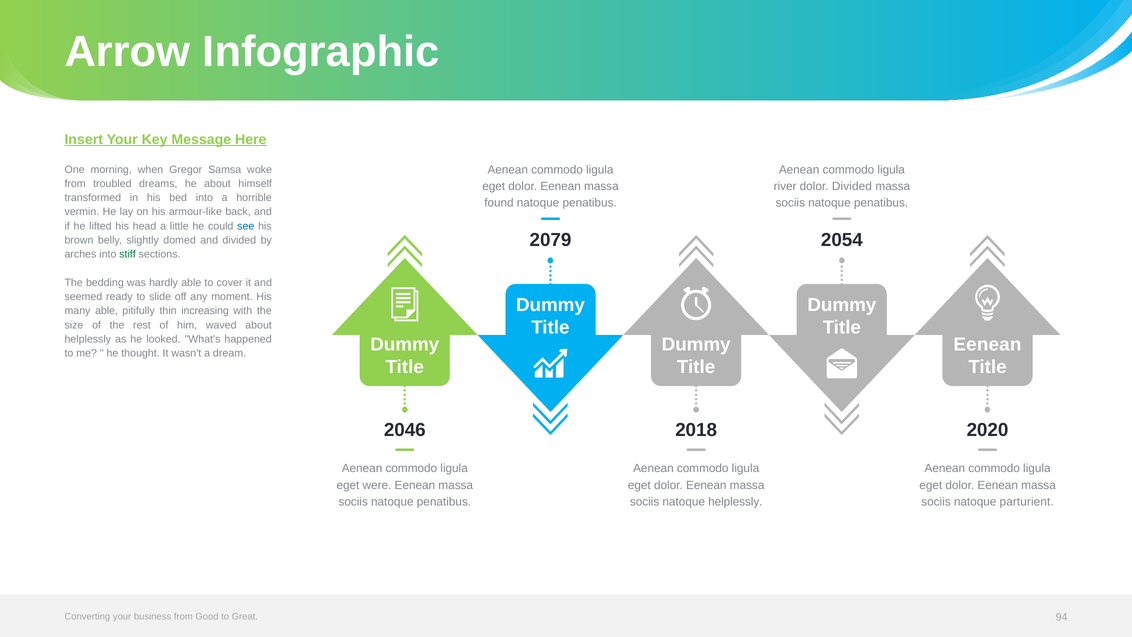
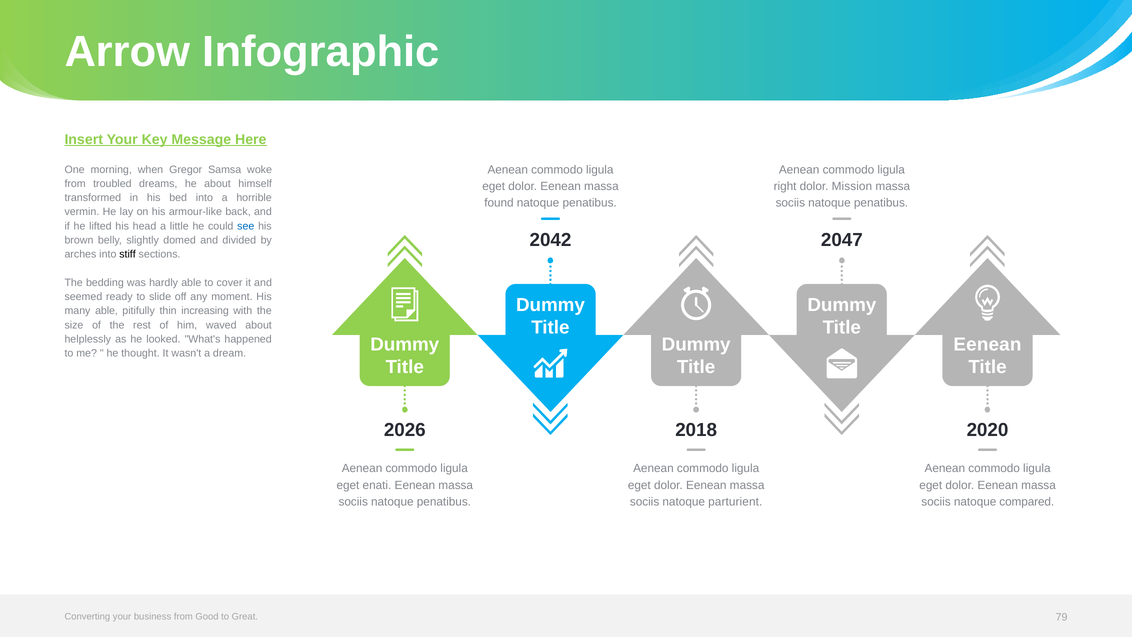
river: river -> right
dolor Divided: Divided -> Mission
2079: 2079 -> 2042
2054: 2054 -> 2047
stiff colour: green -> black
2046: 2046 -> 2026
were: were -> enati
natoque helplessly: helplessly -> parturient
parturient: parturient -> compared
94: 94 -> 79
